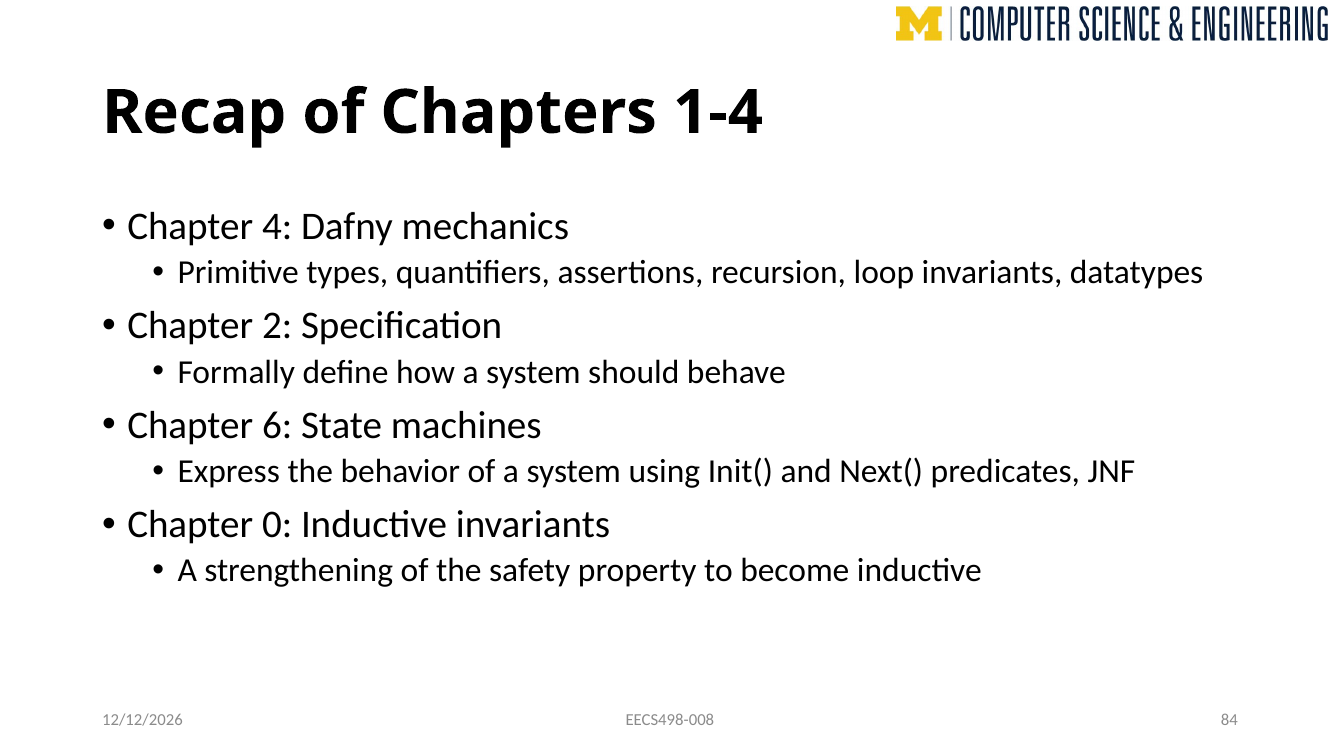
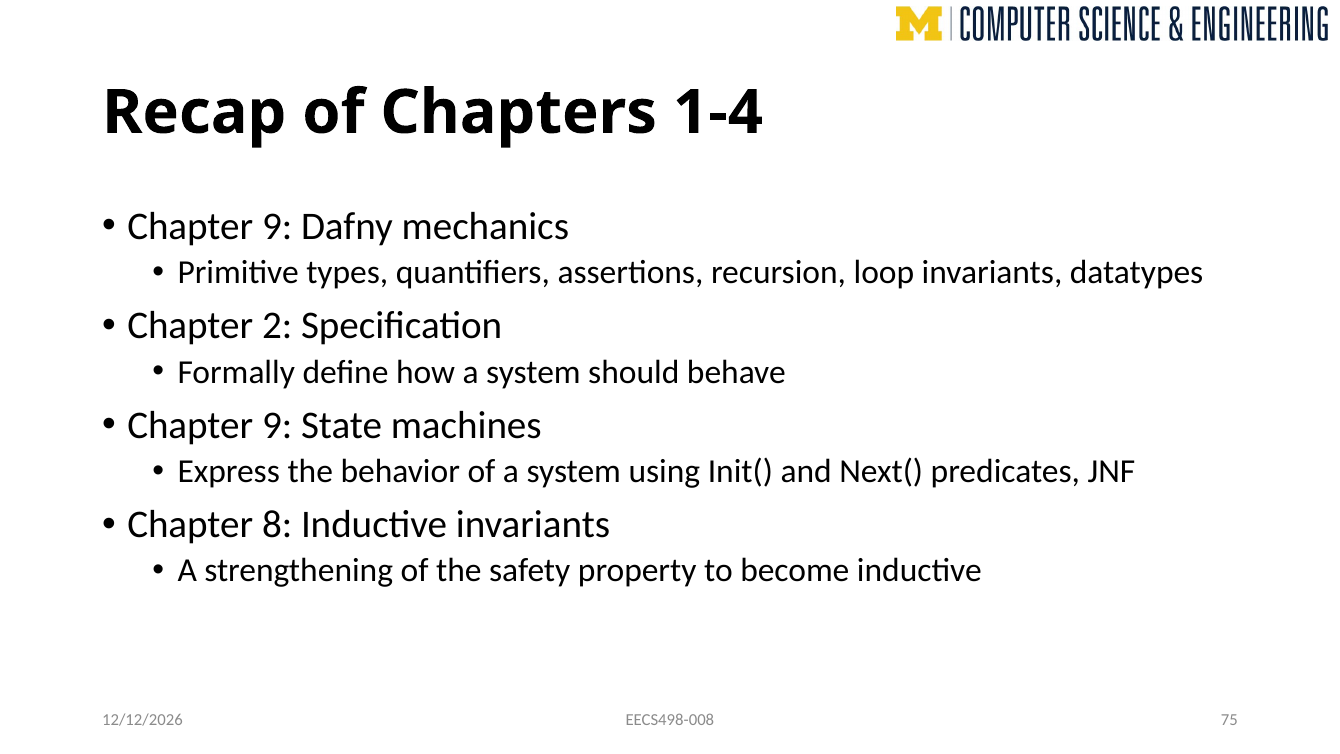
4 at (277, 227): 4 -> 9
6 at (277, 425): 6 -> 9
0: 0 -> 8
84: 84 -> 75
